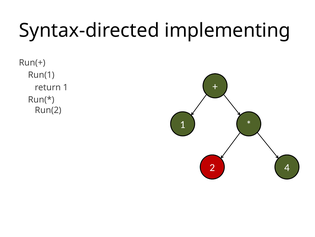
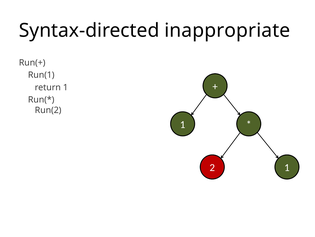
implementing: implementing -> inappropriate
2 4: 4 -> 1
